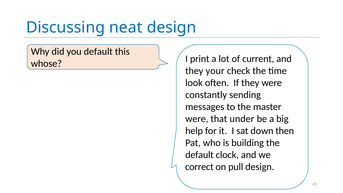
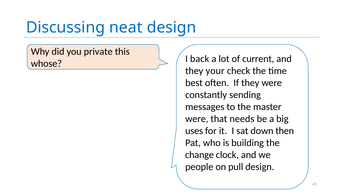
you default: default -> private
print: print -> back
look: look -> best
under: under -> needs
help: help -> uses
default at (199, 155): default -> change
correct: correct -> people
